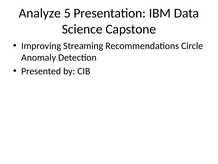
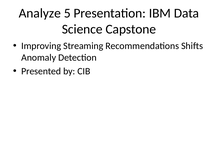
Circle: Circle -> Shifts
